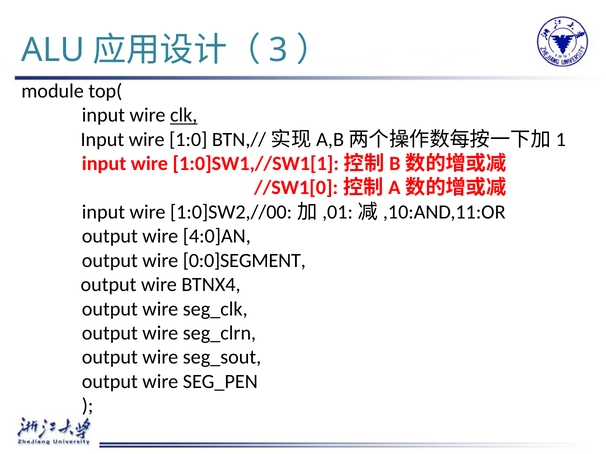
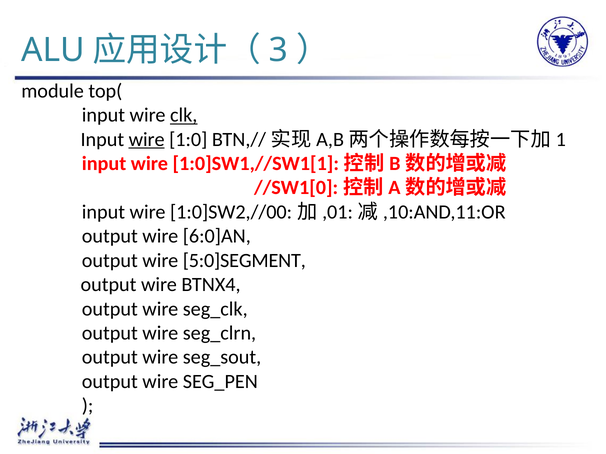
wire at (147, 140) underline: none -> present
4:0]AN: 4:0]AN -> 6:0]AN
0:0]SEGMENT: 0:0]SEGMENT -> 5:0]SEGMENT
